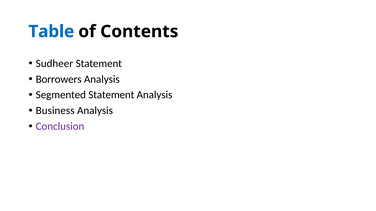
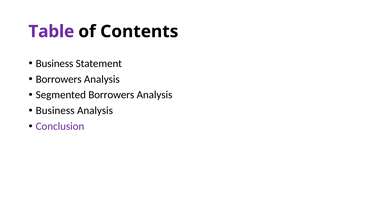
Table colour: blue -> purple
Sudheer at (54, 64): Sudheer -> Business
Segmented Statement: Statement -> Borrowers
